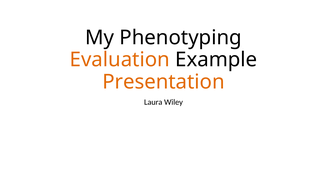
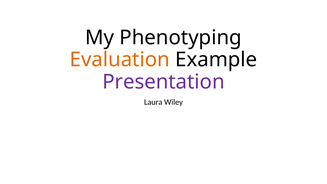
Presentation colour: orange -> purple
